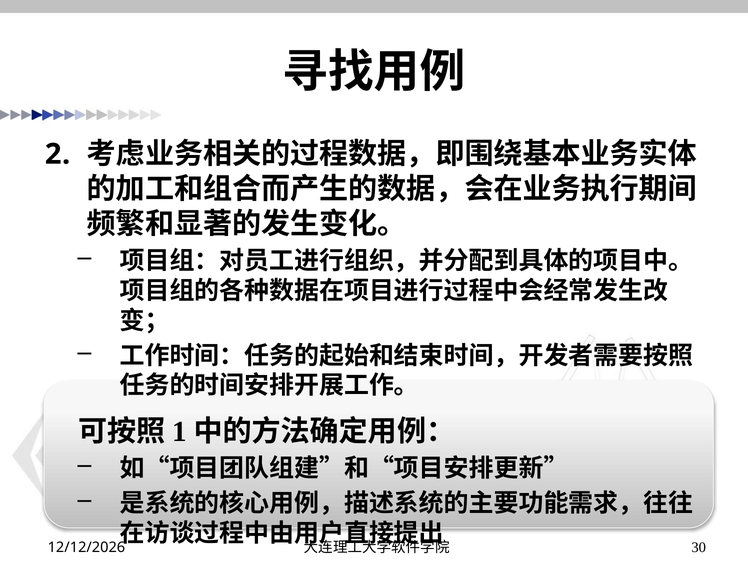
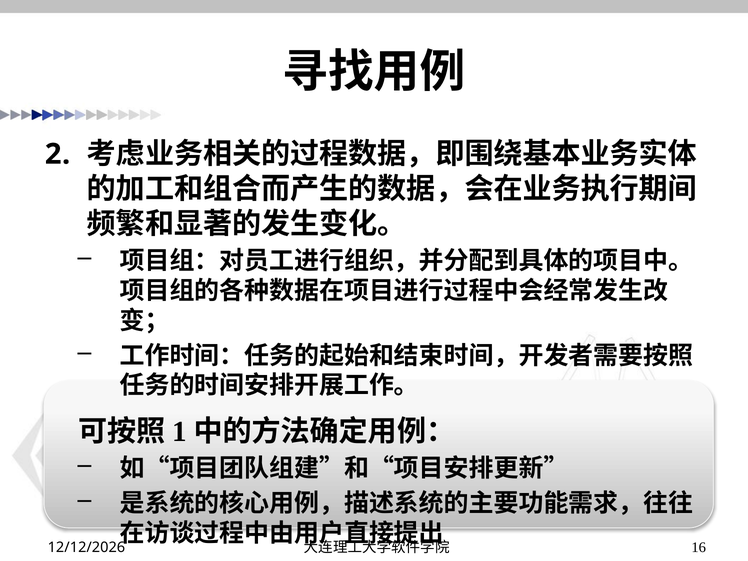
30: 30 -> 16
